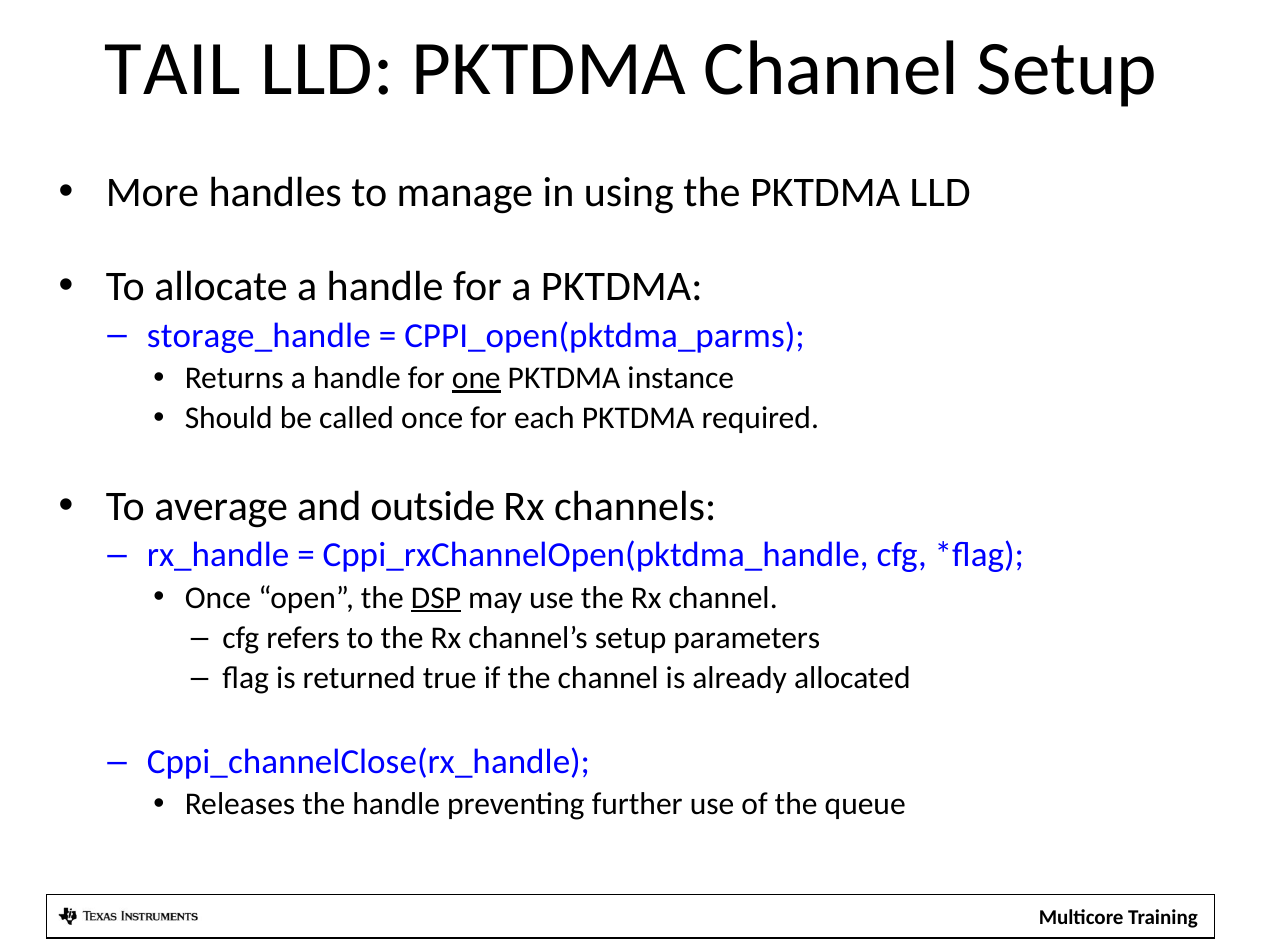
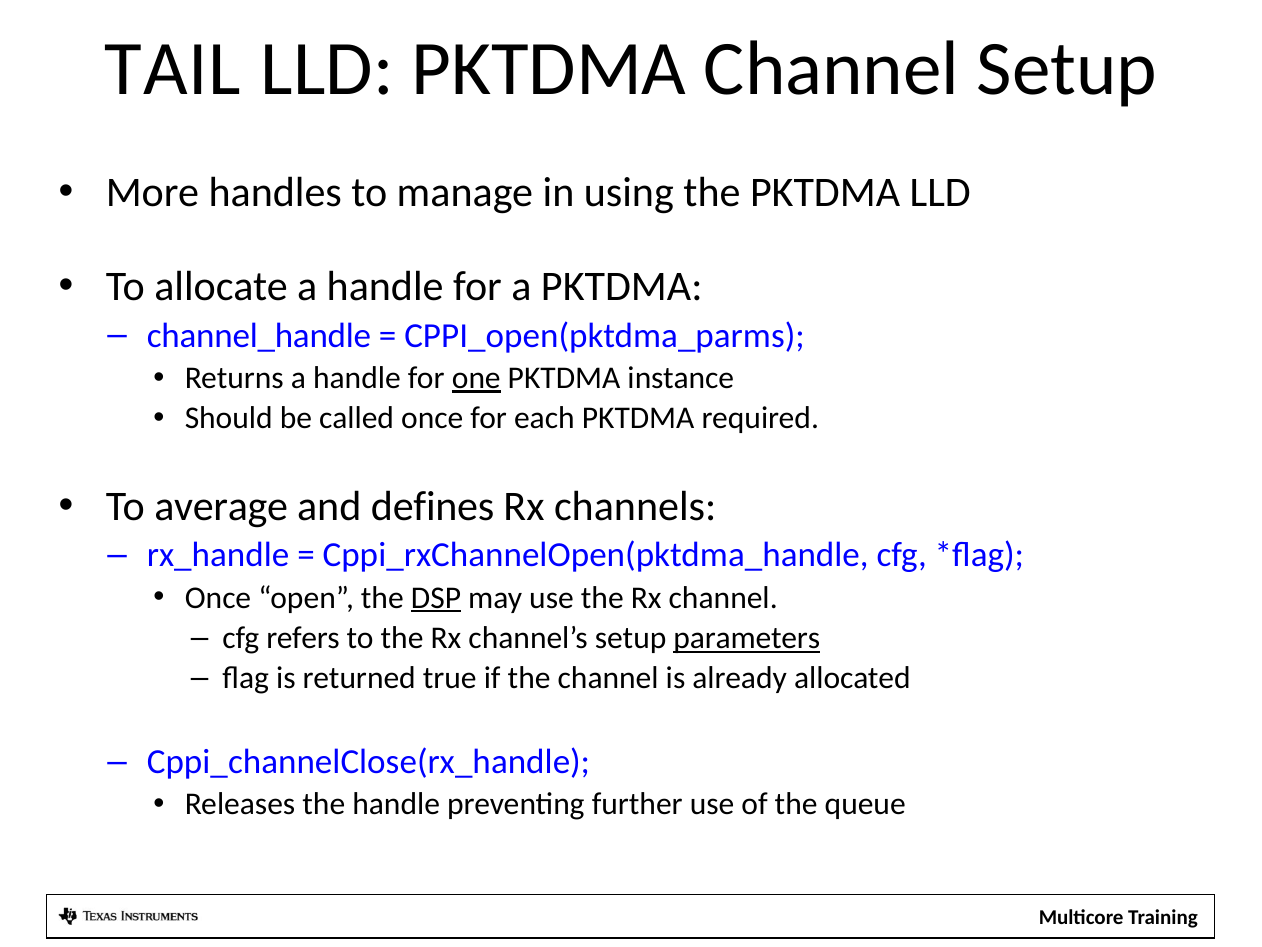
storage_handle: storage_handle -> channel_handle
outside: outside -> defines
parameters underline: none -> present
